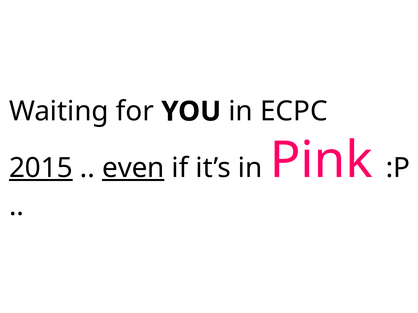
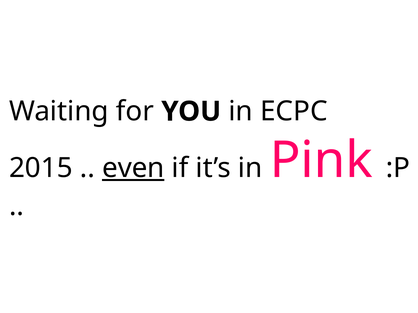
2015 underline: present -> none
